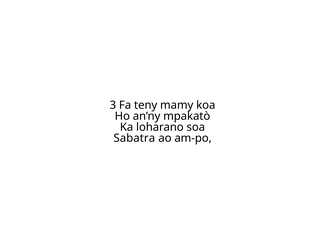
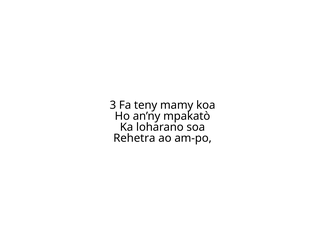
Sabatra: Sabatra -> Rehetra
